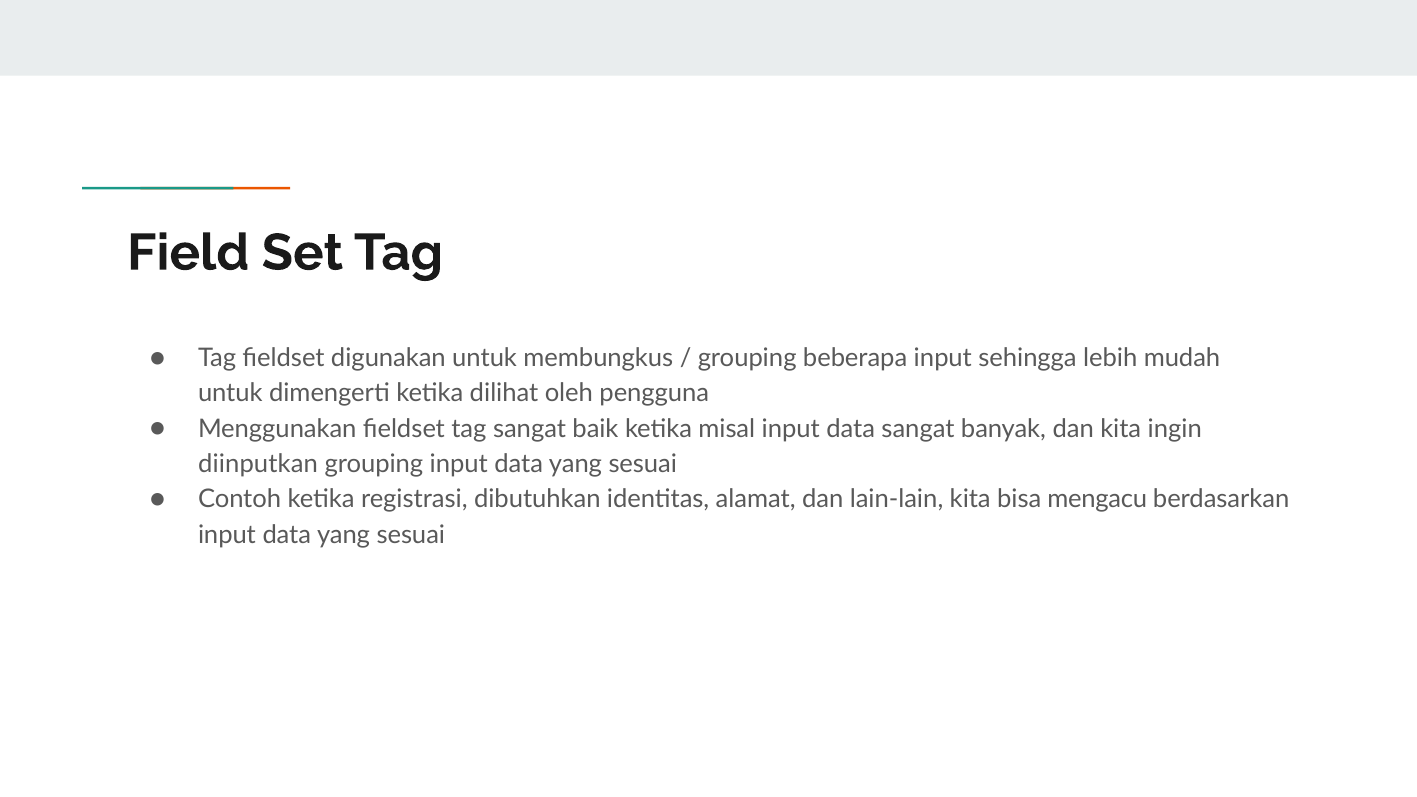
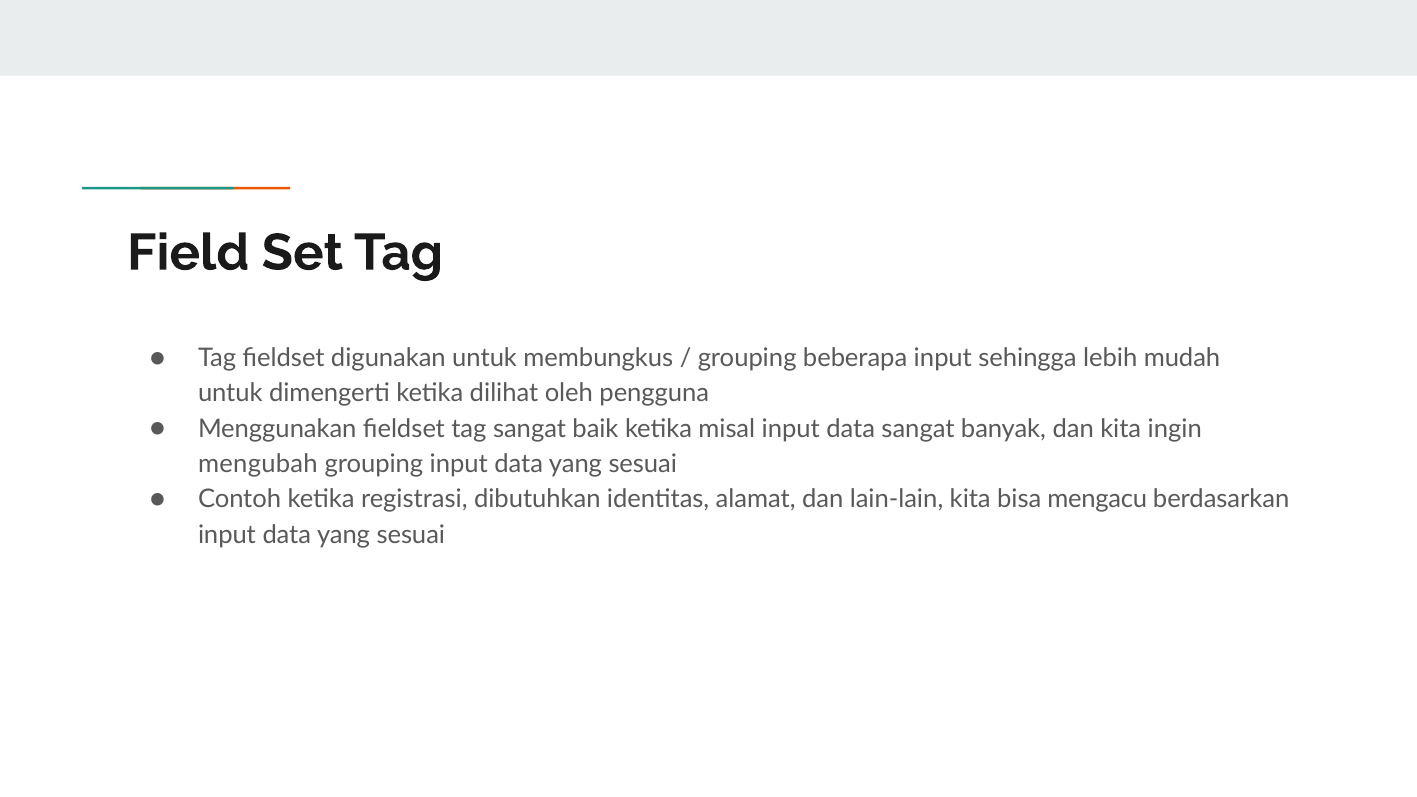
diinputkan: diinputkan -> mengubah
